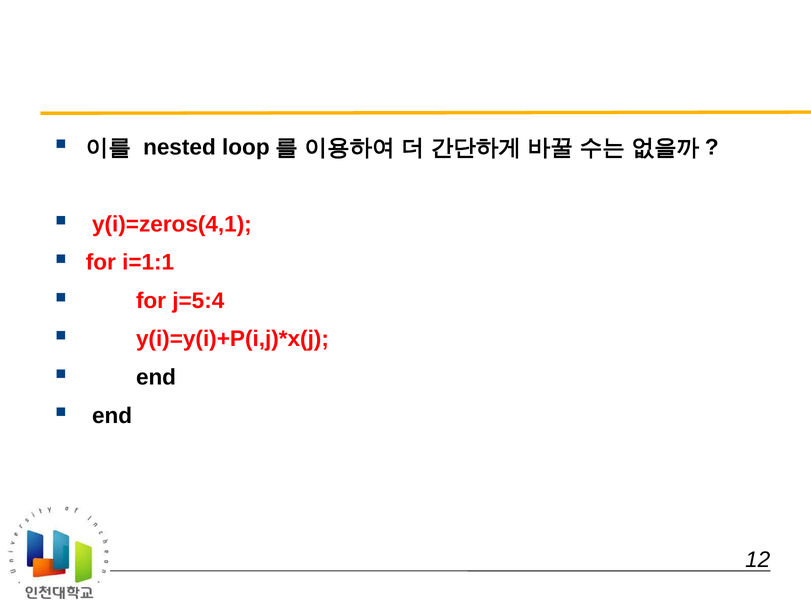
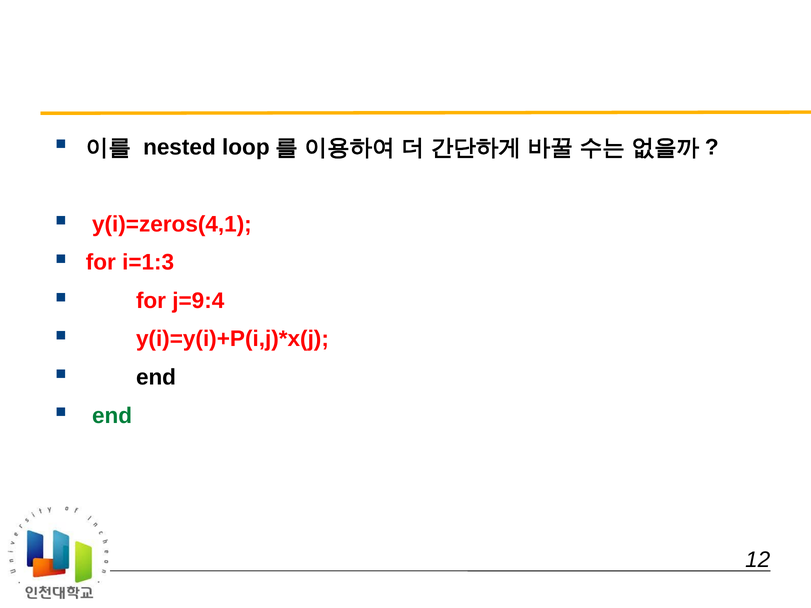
i=1:1: i=1:1 -> i=1:3
j=5:4: j=5:4 -> j=9:4
end at (112, 416) colour: black -> green
